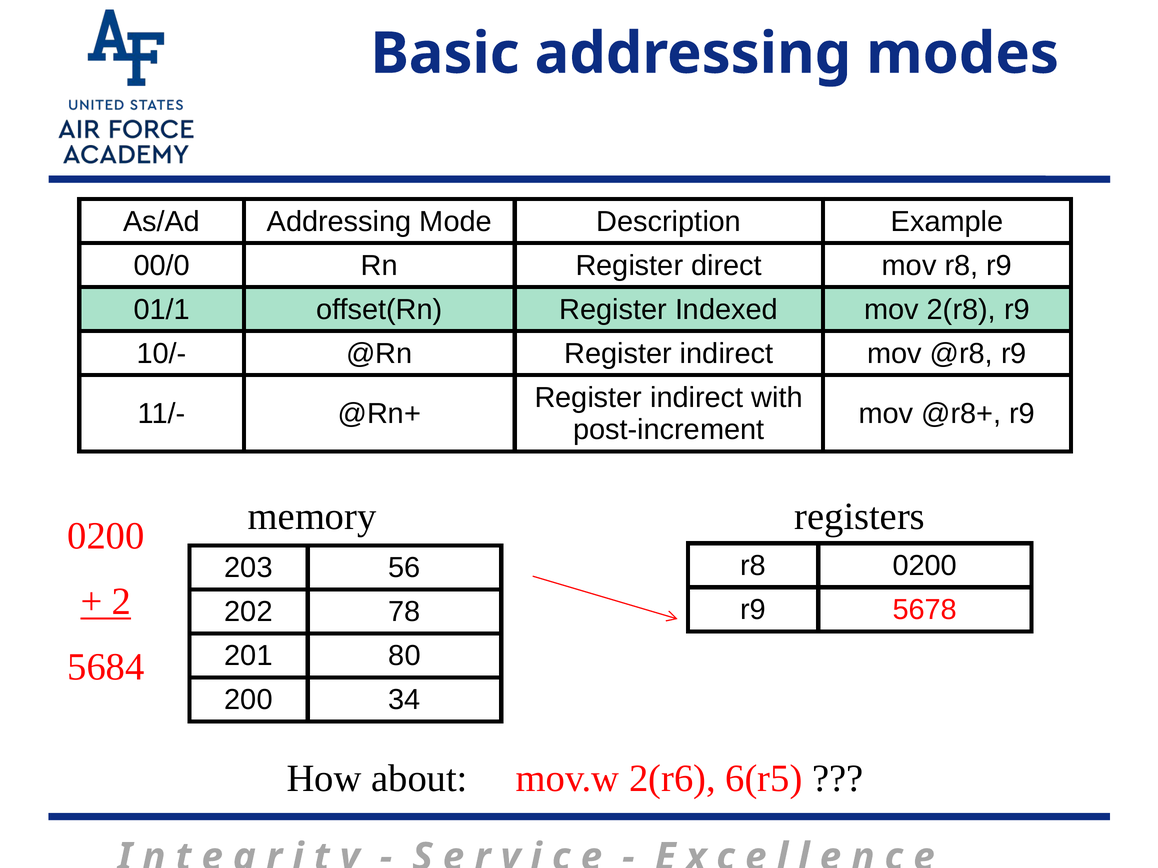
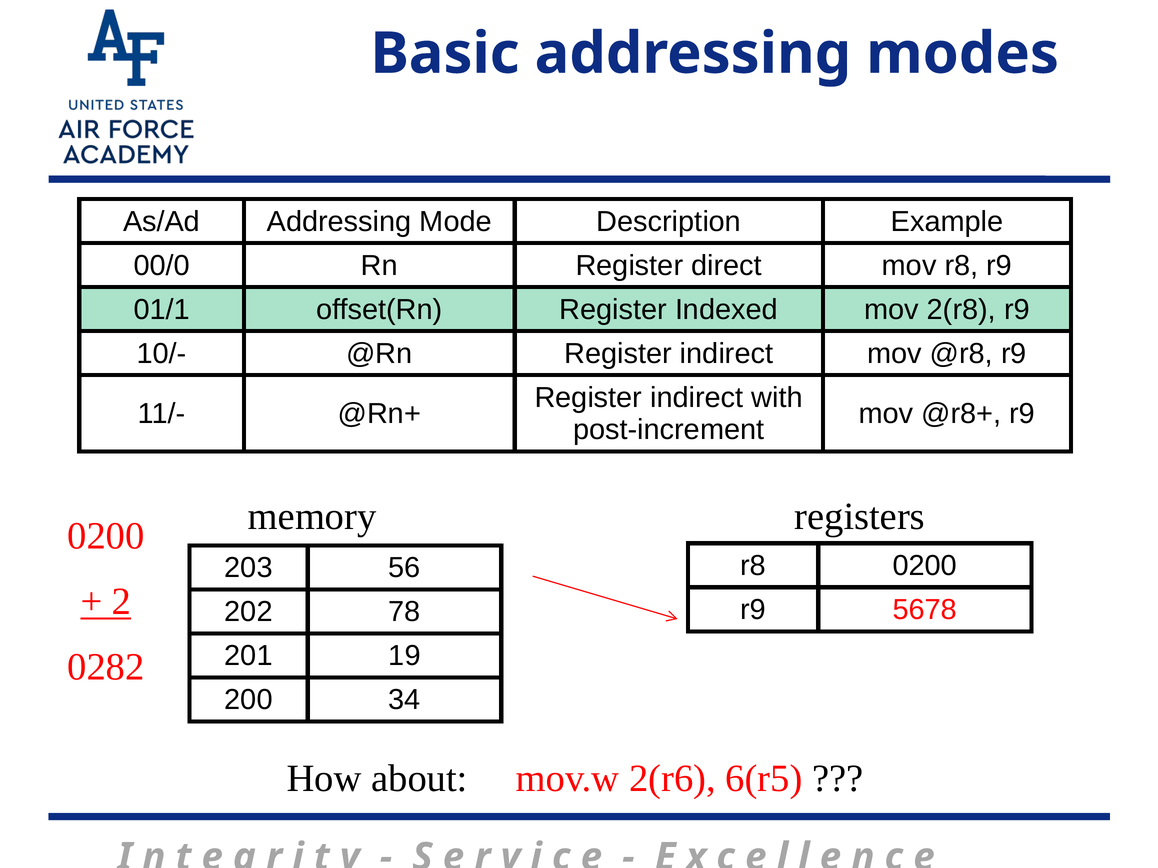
80: 80 -> 19
5684: 5684 -> 0282
